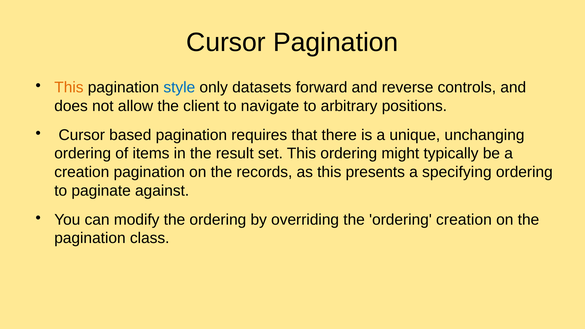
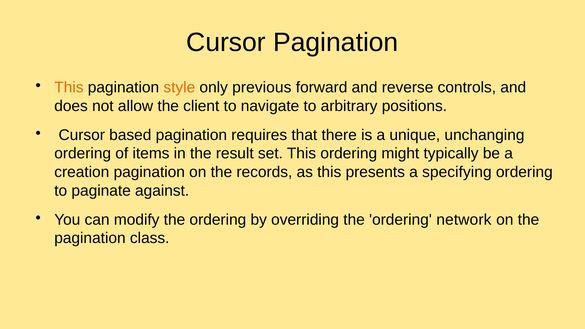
style colour: blue -> orange
datasets: datasets -> previous
ordering creation: creation -> network
